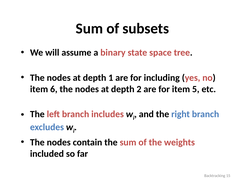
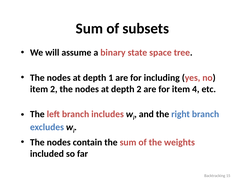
item 6: 6 -> 2
5: 5 -> 4
